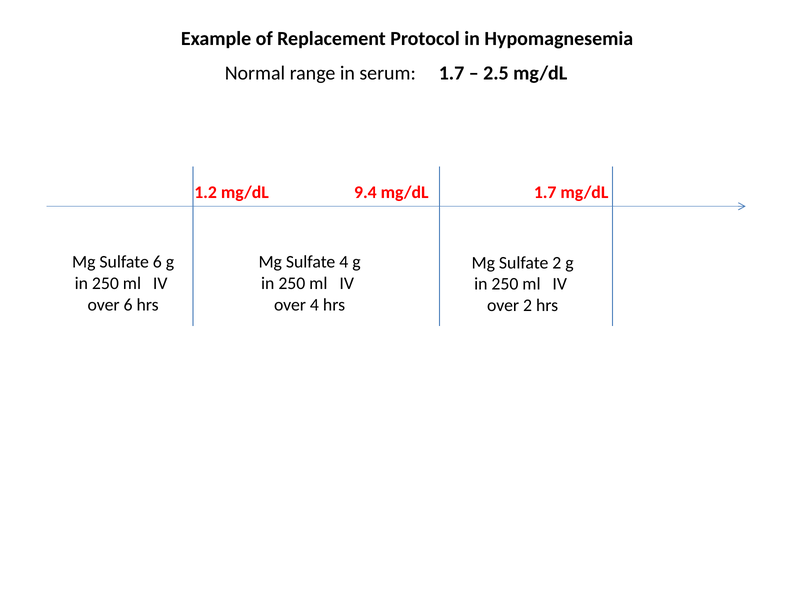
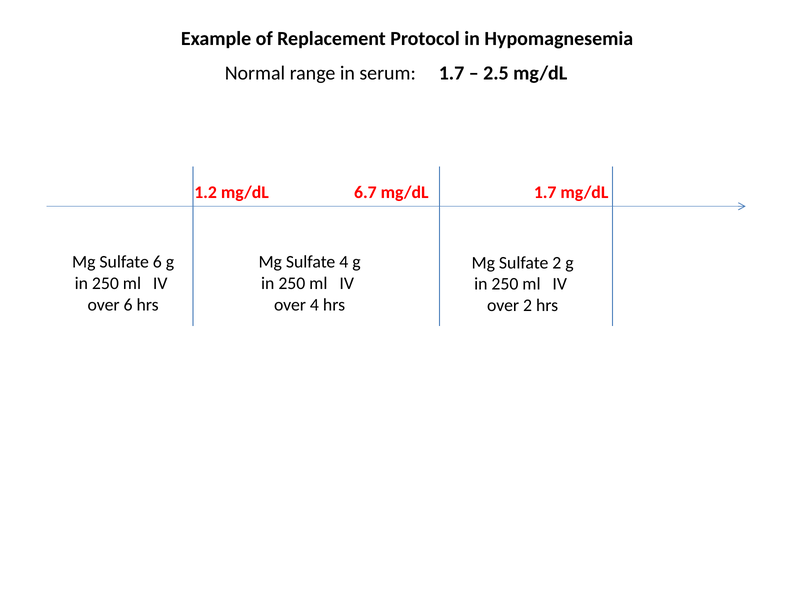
9.4: 9.4 -> 6.7
